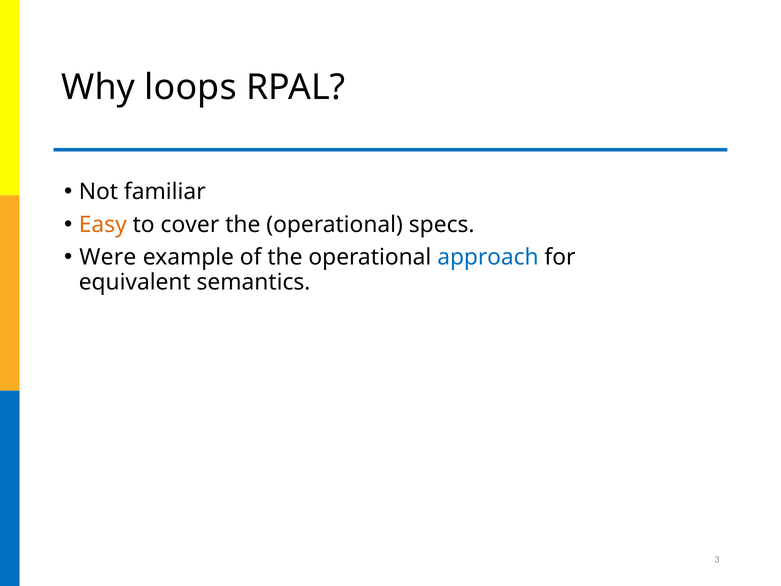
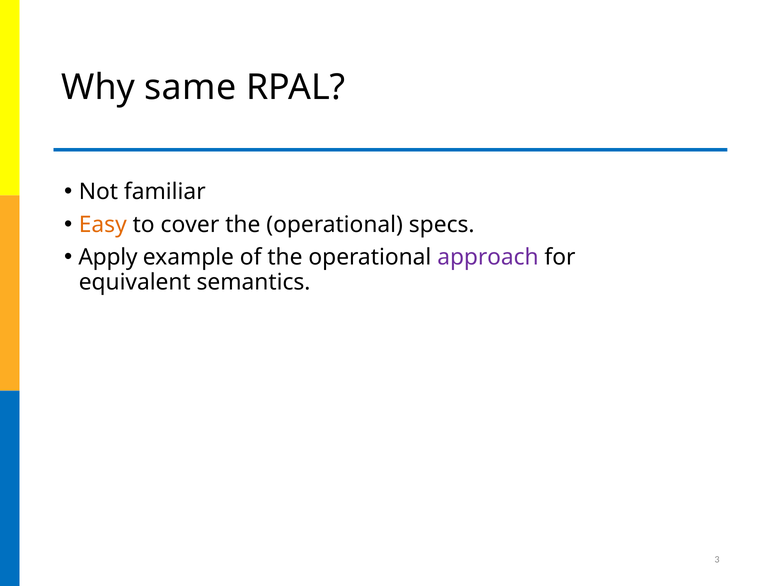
loops: loops -> same
Were: Were -> Apply
approach colour: blue -> purple
